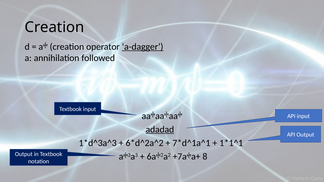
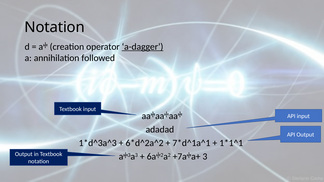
Creation at (55, 27): Creation -> Notation
adadad underline: present -> none
8: 8 -> 3
